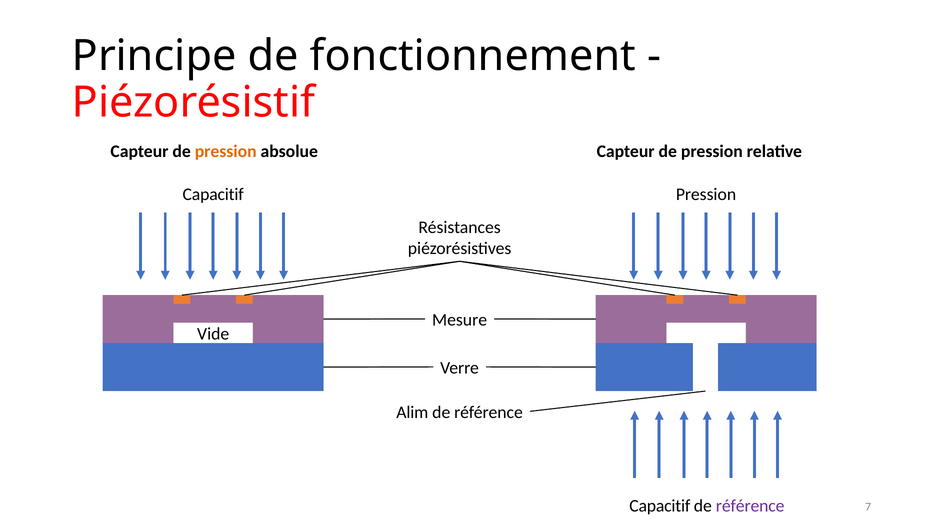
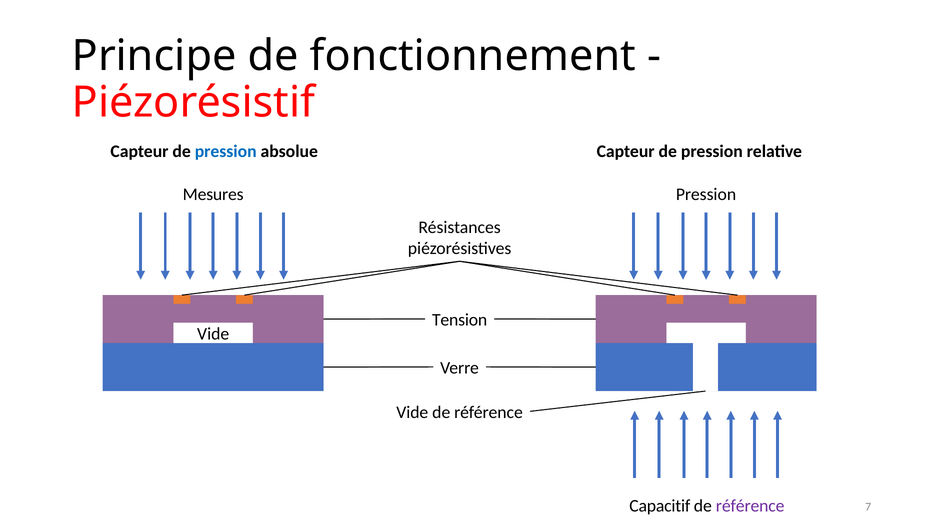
pression at (226, 151) colour: orange -> blue
Capacitif at (213, 194): Capacitif -> Mesures
Mesure: Mesure -> Tension
Alim at (412, 412): Alim -> Vide
